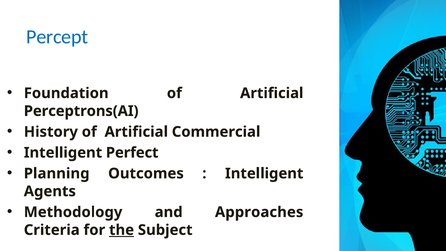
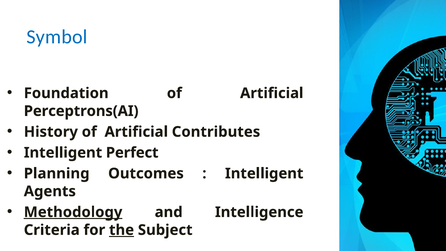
Percept: Percept -> Symbol
Commercial: Commercial -> Contributes
Methodology underline: none -> present
Approaches: Approaches -> Intelligence
